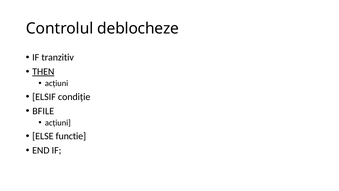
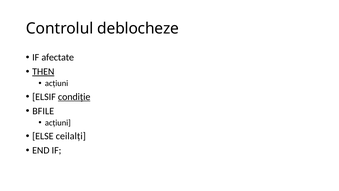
tranzitiv: tranzitiv -> afectate
condiţie underline: none -> present
functie: functie -> ceilalţi
